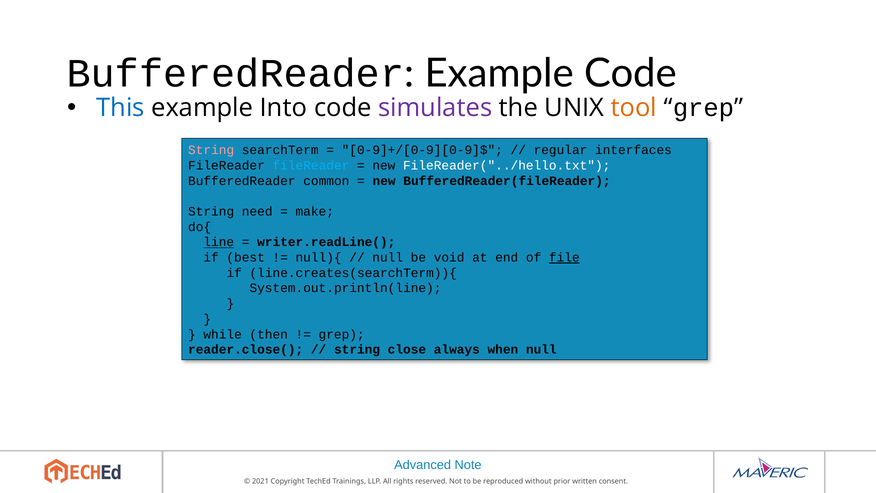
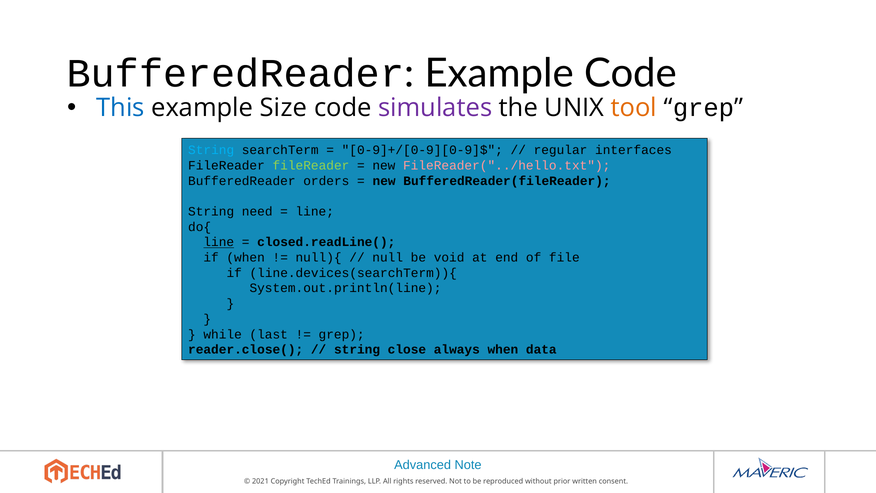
Into: Into -> Size
String at (211, 150) colour: pink -> light blue
fileReader at (311, 165) colour: light blue -> light green
FileReader("../hello.txt colour: white -> pink
common: common -> orders
make at (315, 211): make -> line
writer.readLine(: writer.readLine( -> closed.readLine(
if best: best -> when
file underline: present -> none
line.creates(searchTerm)){: line.creates(searchTerm)){ -> line.devices(searchTerm)){
then: then -> last
when null: null -> data
